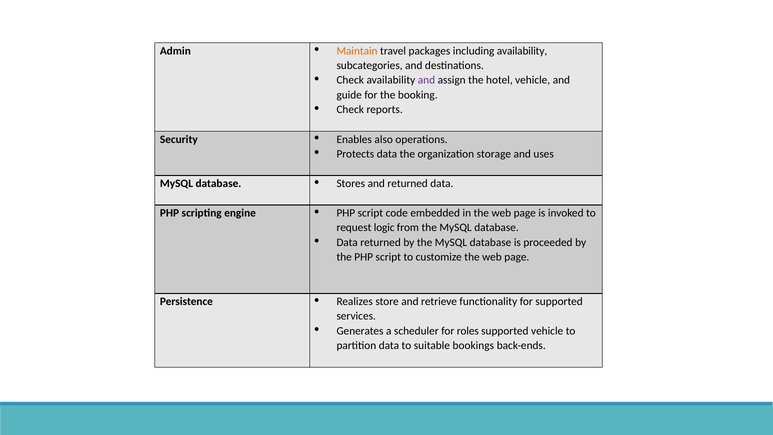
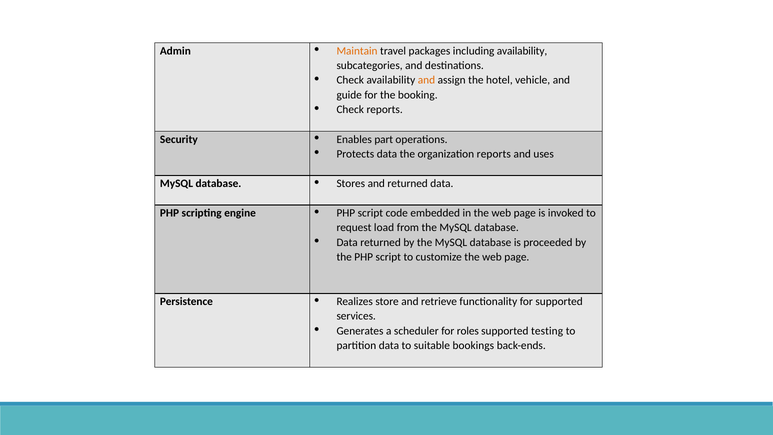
and at (426, 80) colour: purple -> orange
also: also -> part
organization storage: storage -> reports
logic: logic -> load
supported vehicle: vehicle -> testing
